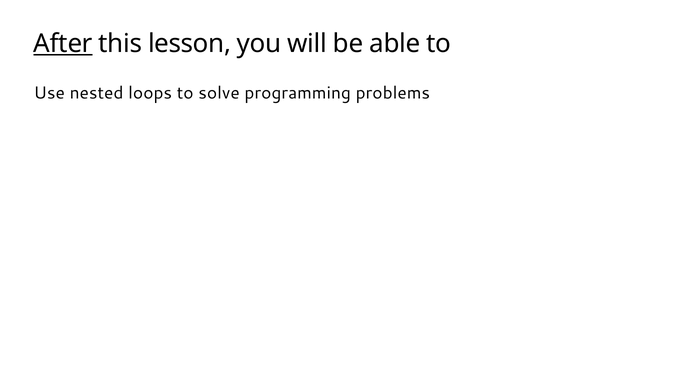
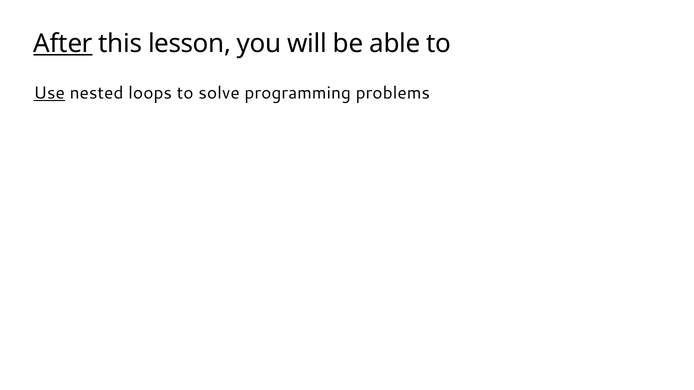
Use underline: none -> present
